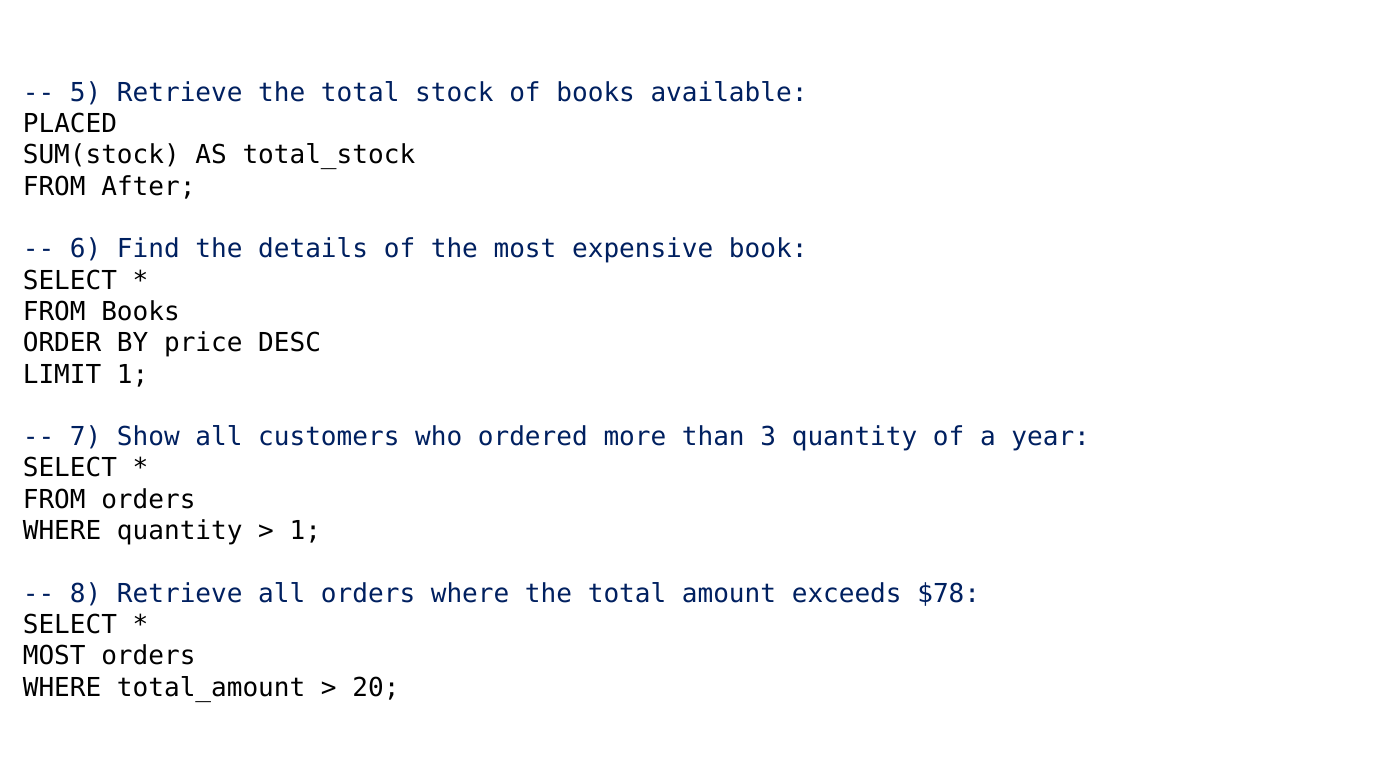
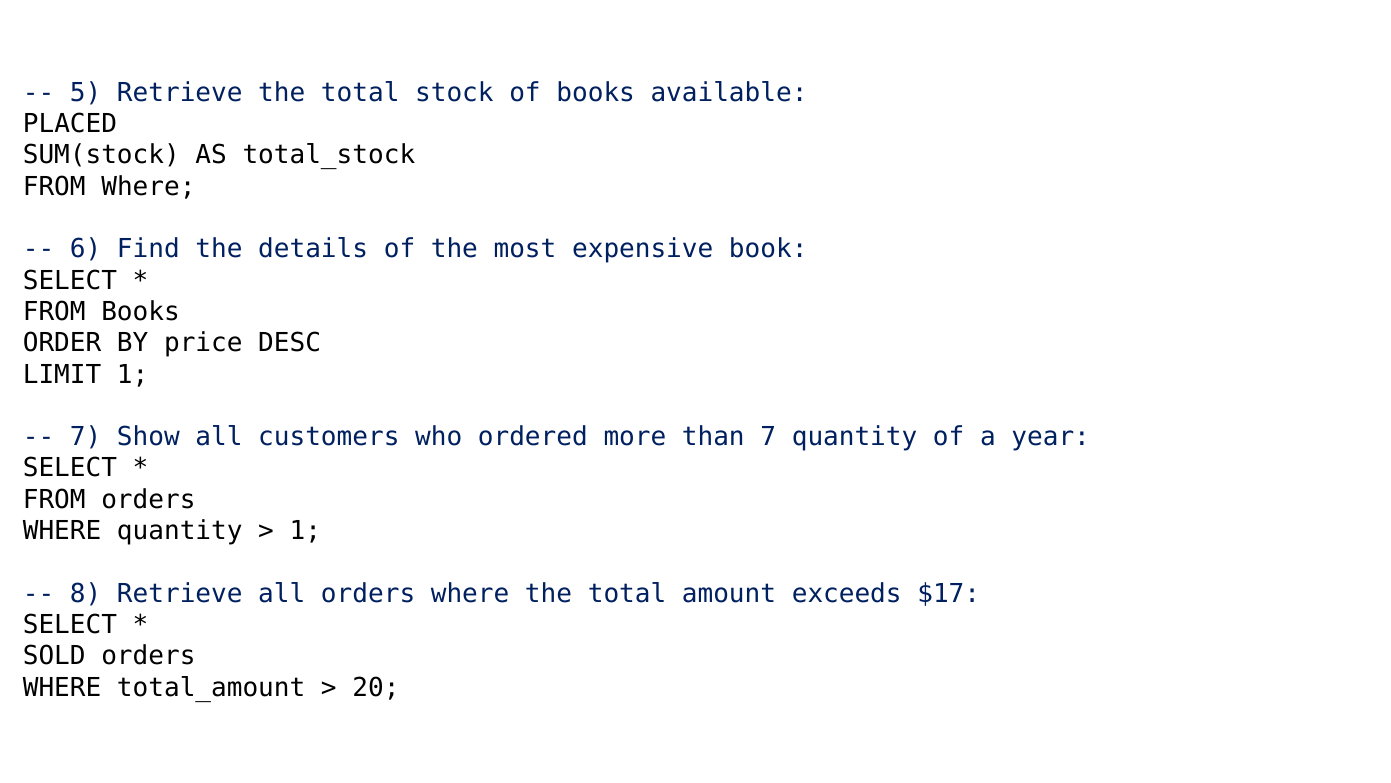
FROM After: After -> Where
than 3: 3 -> 7
$78: $78 -> $17
MOST at (54, 656): MOST -> SOLD
